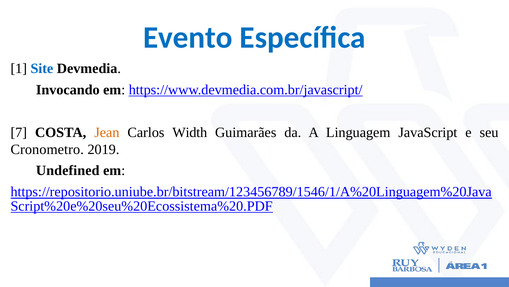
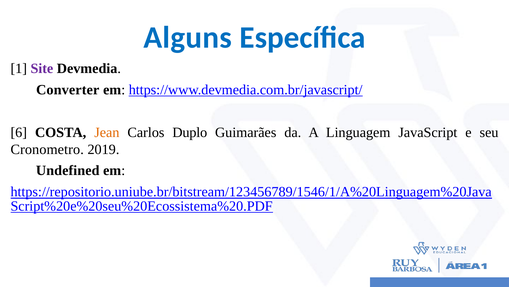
Evento: Evento -> Alguns
Site colour: blue -> purple
Invocando: Invocando -> Converter
7: 7 -> 6
Width: Width -> Duplo
